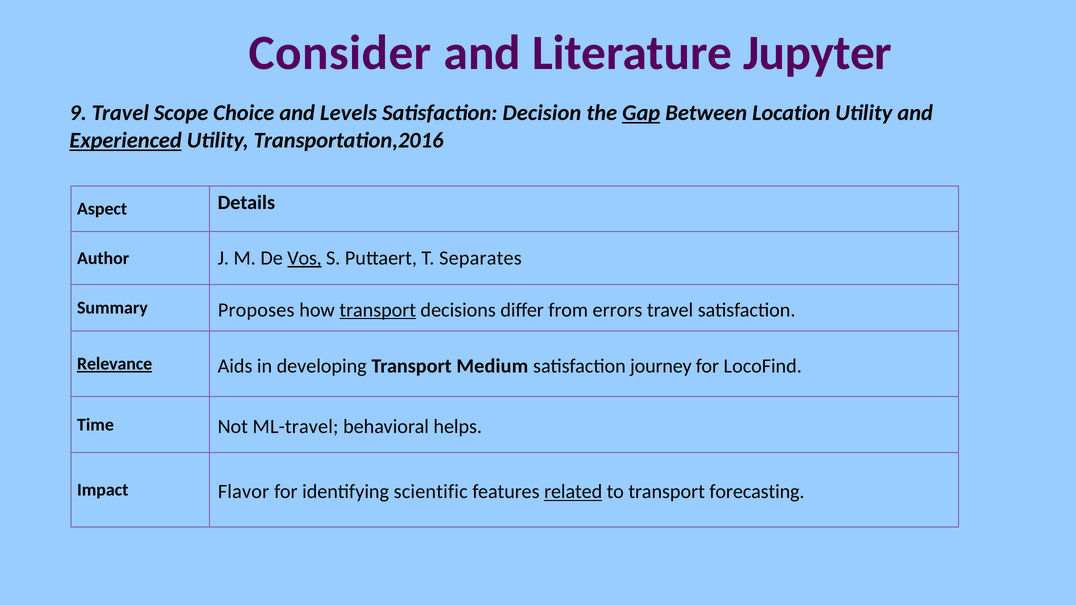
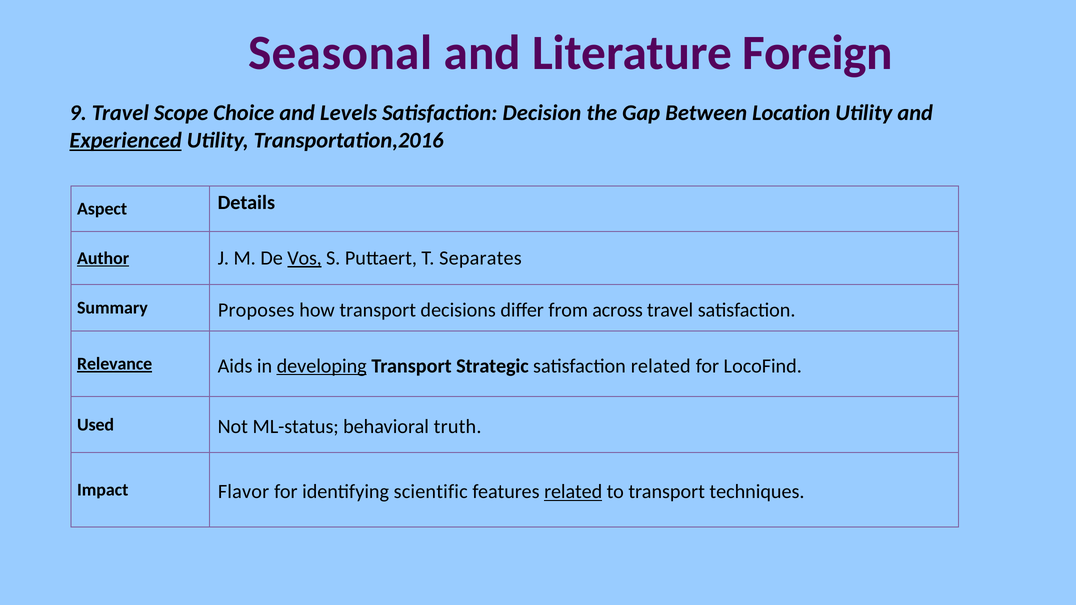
Consider: Consider -> Seasonal
Jupyter: Jupyter -> Foreign
Gap underline: present -> none
Author underline: none -> present
transport at (378, 310) underline: present -> none
errors: errors -> across
developing underline: none -> present
Medium: Medium -> Strategic
satisfaction journey: journey -> related
Time: Time -> Used
ML-travel: ML-travel -> ML-status
helps: helps -> truth
forecasting: forecasting -> techniques
